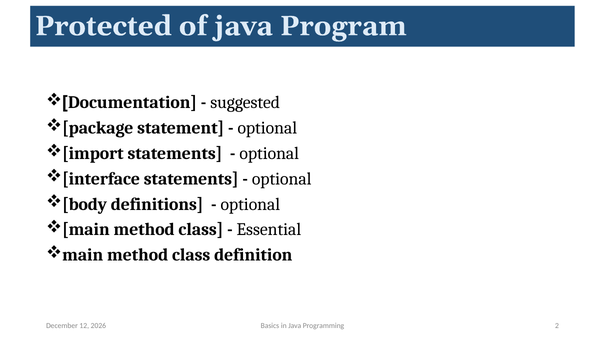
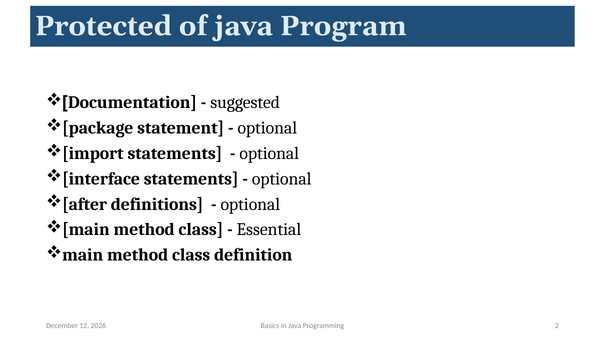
body: body -> after
